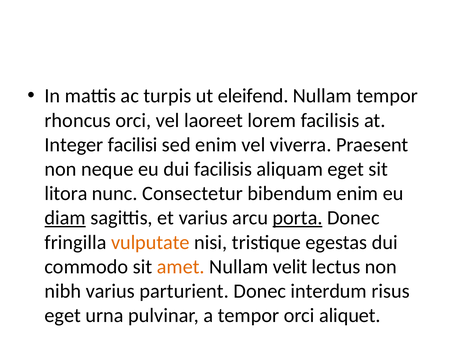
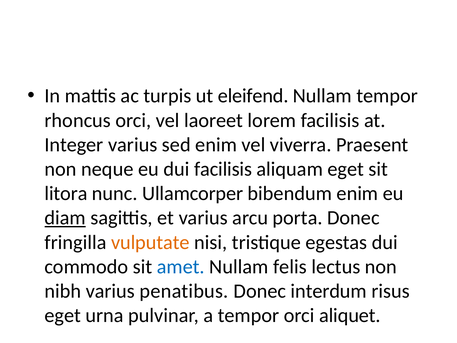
Integer facilisi: facilisi -> varius
Consectetur: Consectetur -> Ullamcorper
porta underline: present -> none
amet colour: orange -> blue
velit: velit -> felis
parturient: parturient -> penatibus
